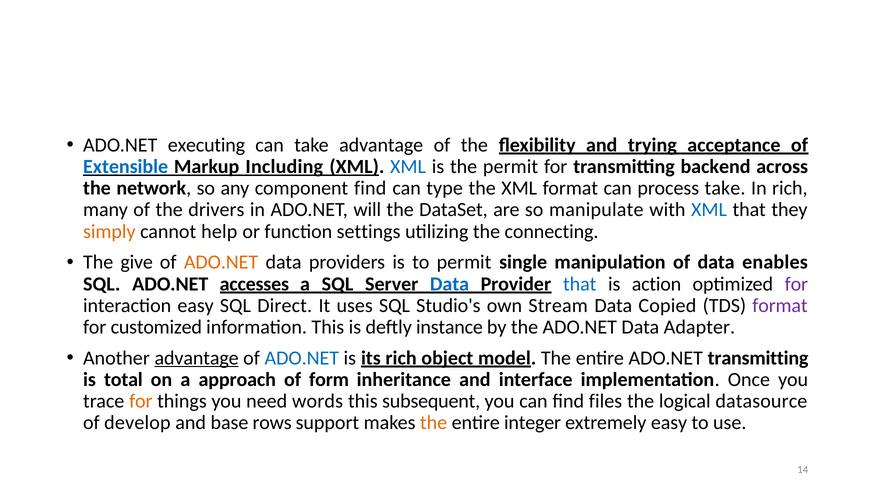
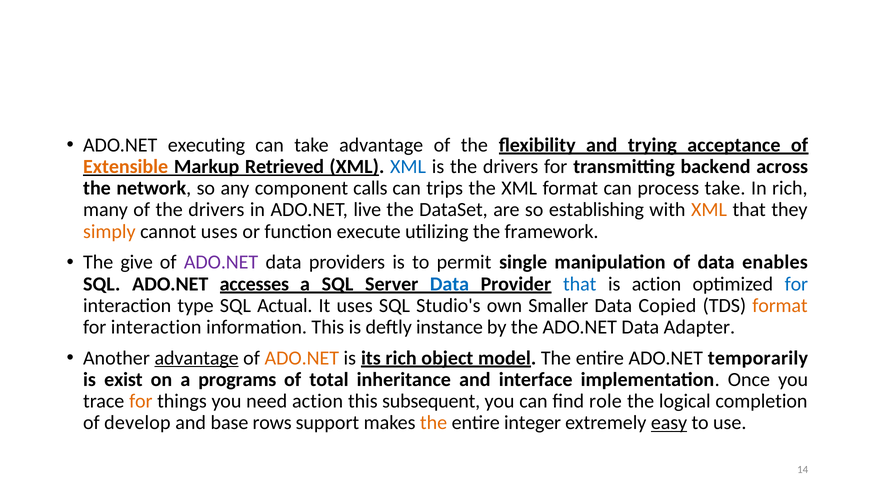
Extensible colour: blue -> orange
Including: Including -> Retrieved
is the permit: permit -> drivers
component find: find -> calls
type: type -> trips
will: will -> live
manipulate: manipulate -> establishing
XML at (709, 210) colour: blue -> orange
cannot help: help -> uses
settings: settings -> execute
connecting: connecting -> framework
ADO.NET at (221, 262) colour: orange -> purple
for at (796, 284) colour: purple -> blue
interaction easy: easy -> type
Direct: Direct -> Actual
Stream: Stream -> Smaller
format at (780, 306) colour: purple -> orange
customized at (156, 327): customized -> interaction
ADO.NET at (302, 358) colour: blue -> orange
ADO.NET transmitting: transmitting -> temporarily
total: total -> exist
approach: approach -> programs
form: form -> total
need words: words -> action
files: files -> role
datasource: datasource -> completion
easy at (669, 423) underline: none -> present
